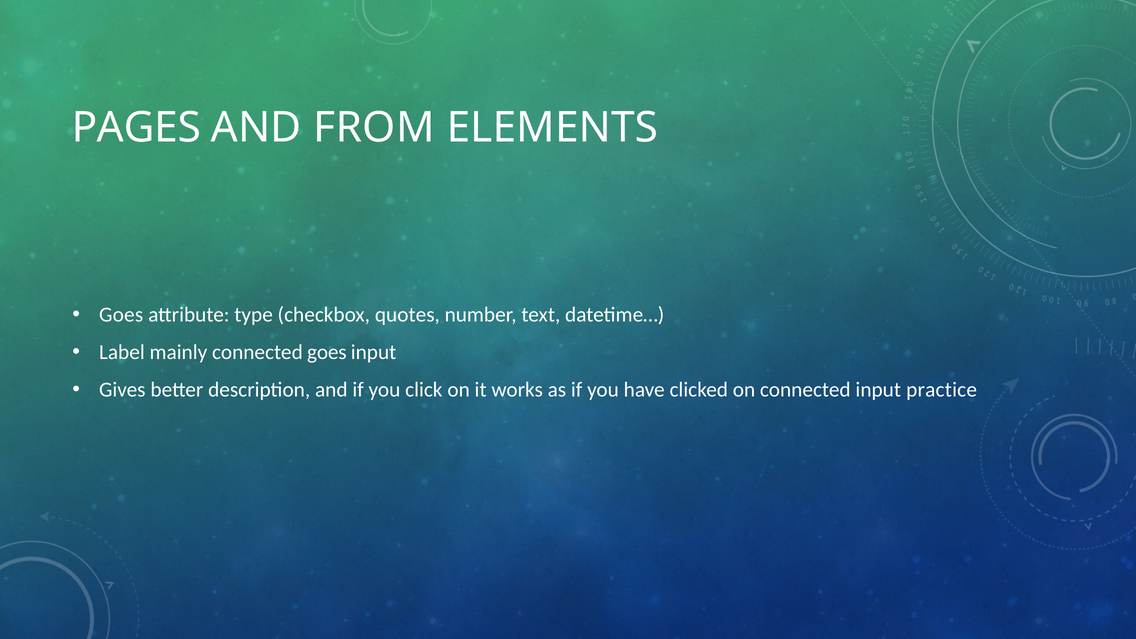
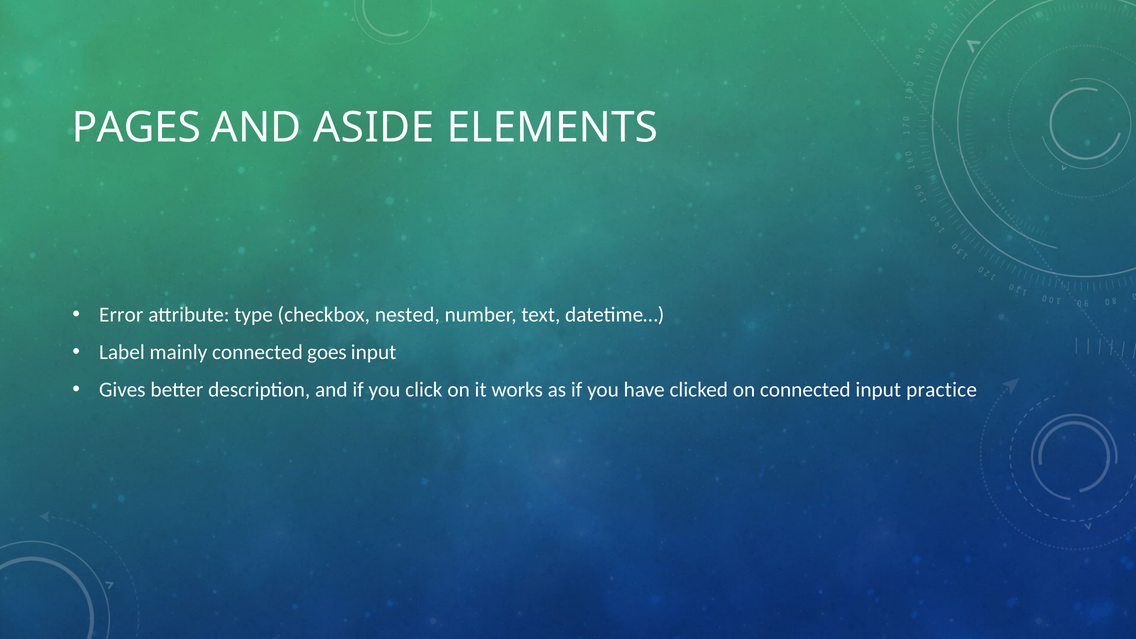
FROM: FROM -> ASIDE
Goes at (121, 315): Goes -> Error
quotes: quotes -> nested
